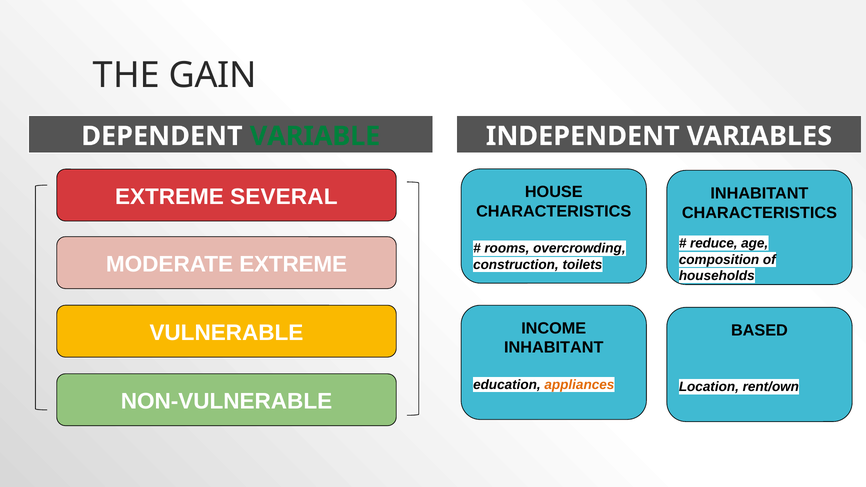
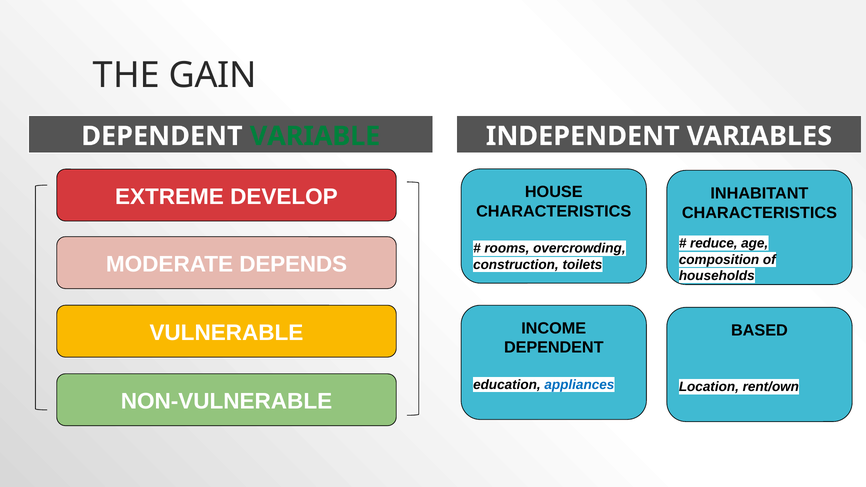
SEVERAL: SEVERAL -> DEVELOP
MODERATE EXTREME: EXTREME -> DEPENDS
INHABITANT at (554, 348): INHABITANT -> DEPENDENT
appliances colour: orange -> blue
